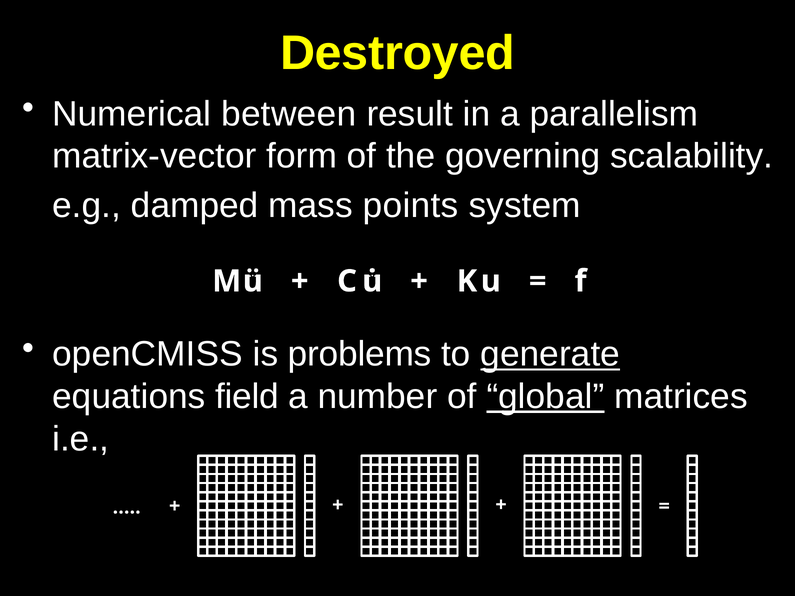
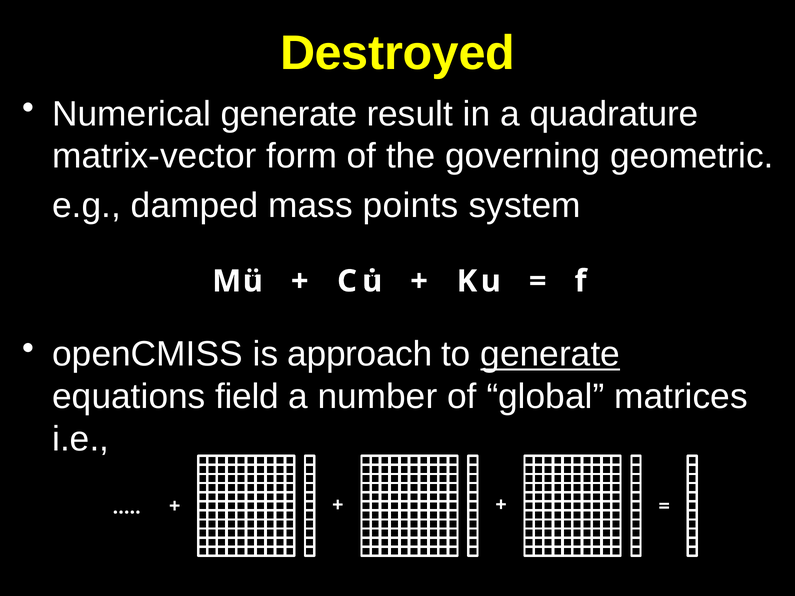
Numerical between: between -> generate
parallelism: parallelism -> quadrature
scalability: scalability -> geometric
problems: problems -> approach
global underline: present -> none
